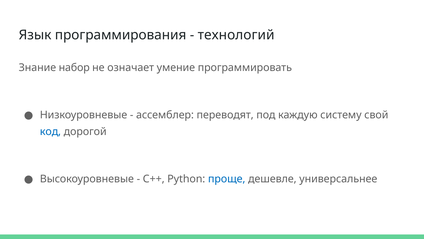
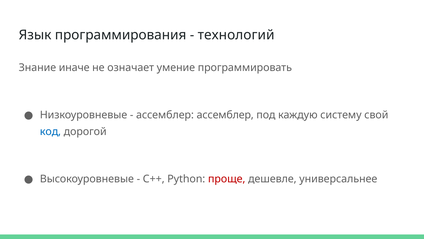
набор: набор -> иначе
ассемблер переводят: переводят -> ассемблер
проще colour: blue -> red
